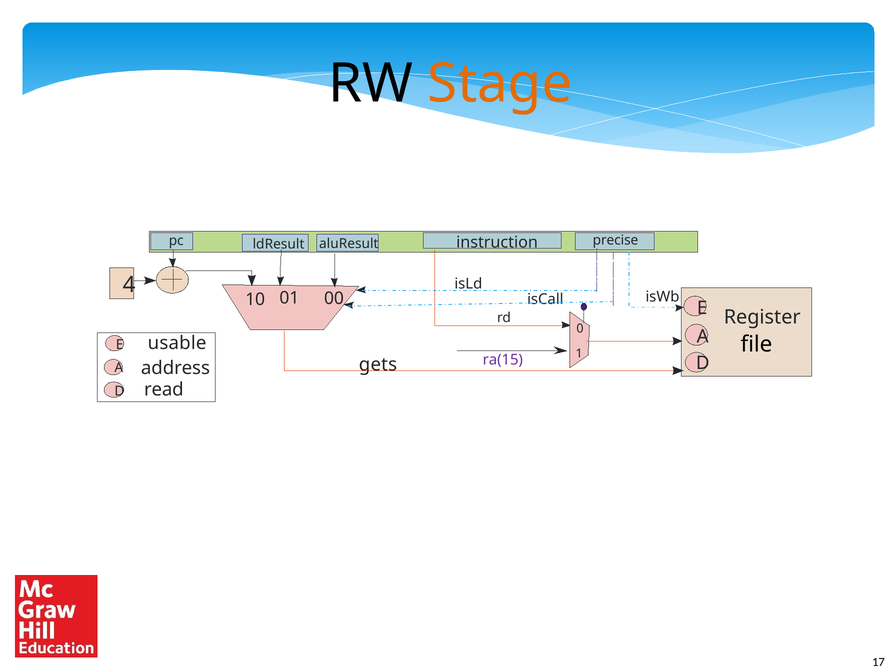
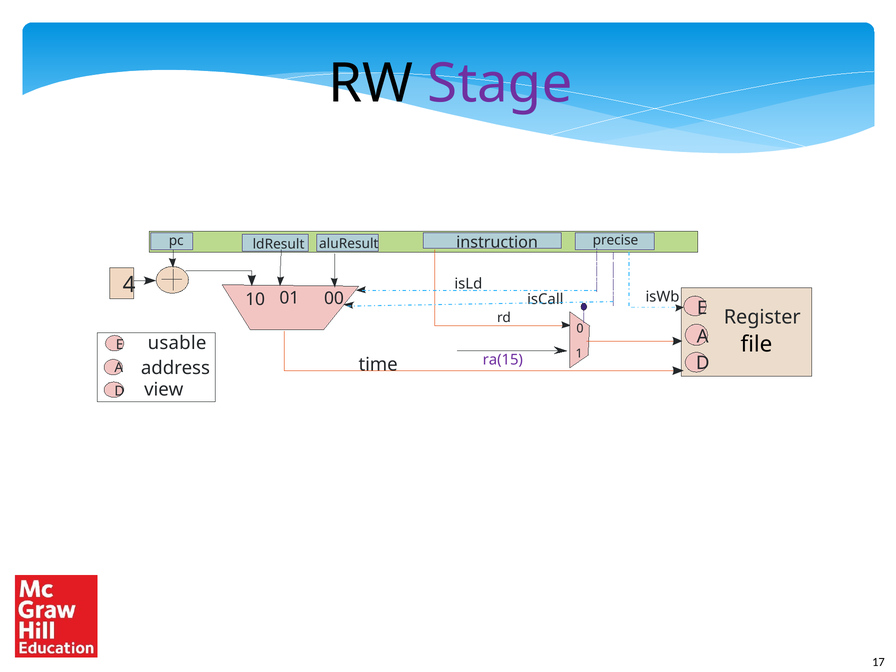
Stage colour: orange -> purple
gets: gets -> time
read: read -> view
